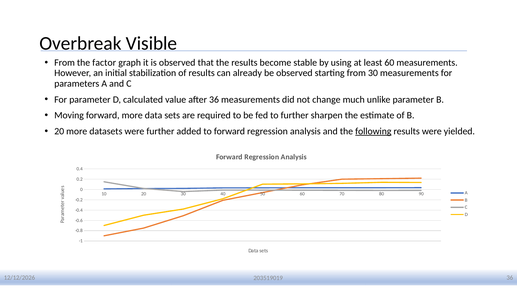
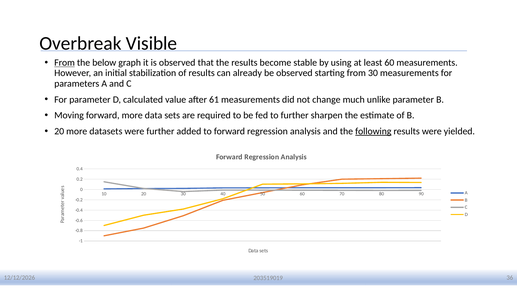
From at (65, 63) underline: none -> present
factor: factor -> below
after 36: 36 -> 61
